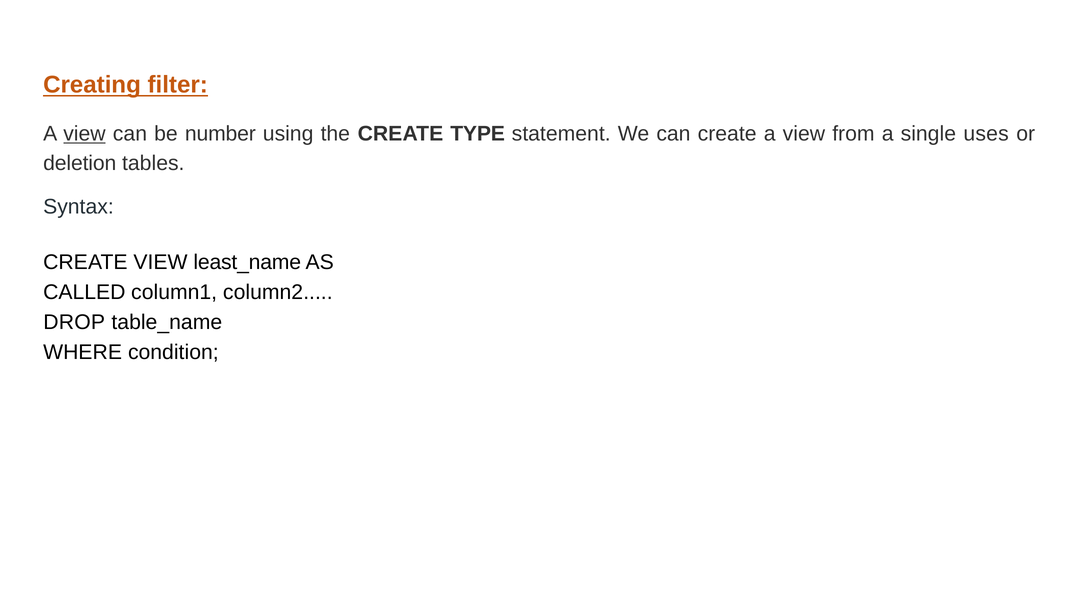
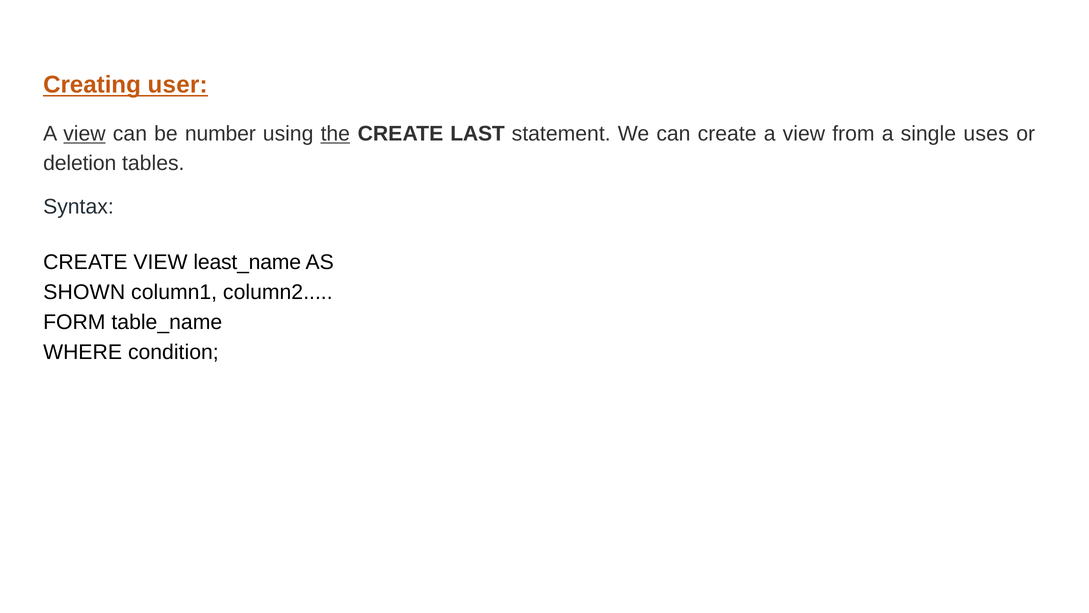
filter: filter -> user
the underline: none -> present
TYPE: TYPE -> LAST
CALLED: CALLED -> SHOWN
DROP: DROP -> FORM
